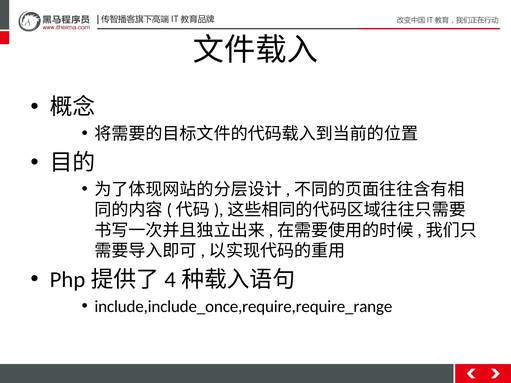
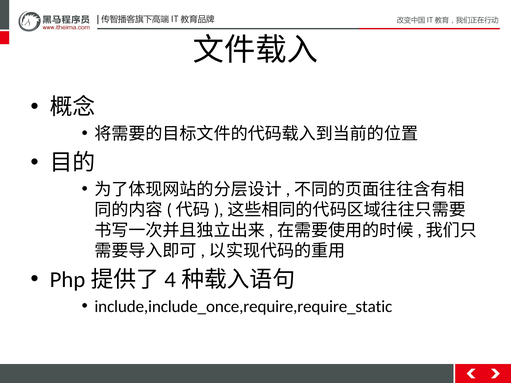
include,include_once,require,require_range: include,include_once,require,require_range -> include,include_once,require,require_static
